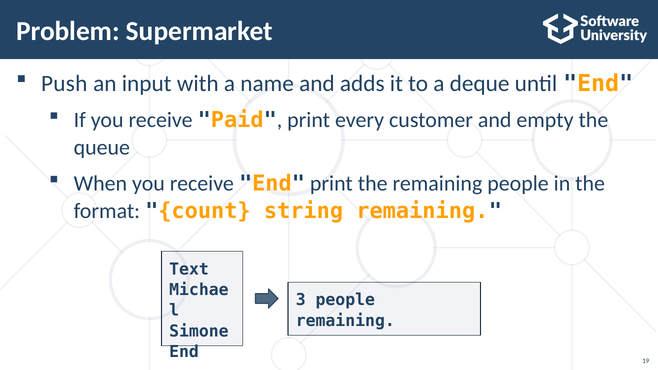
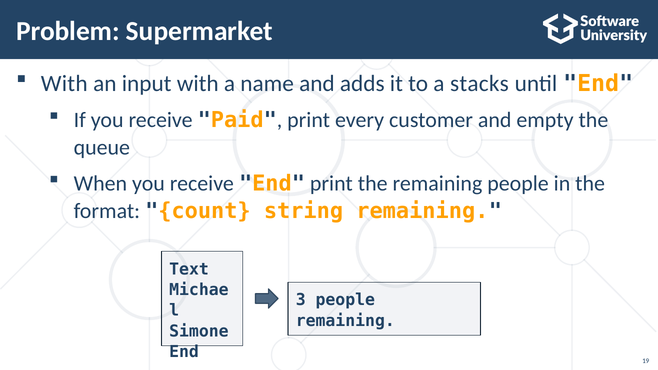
Push at (64, 83): Push -> With
deque: deque -> stacks
